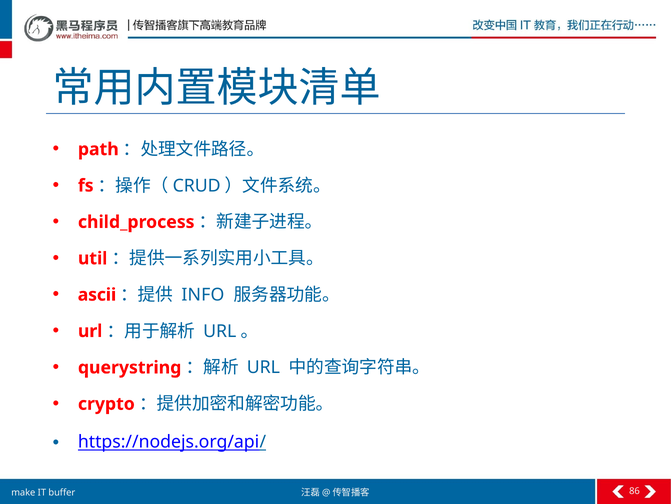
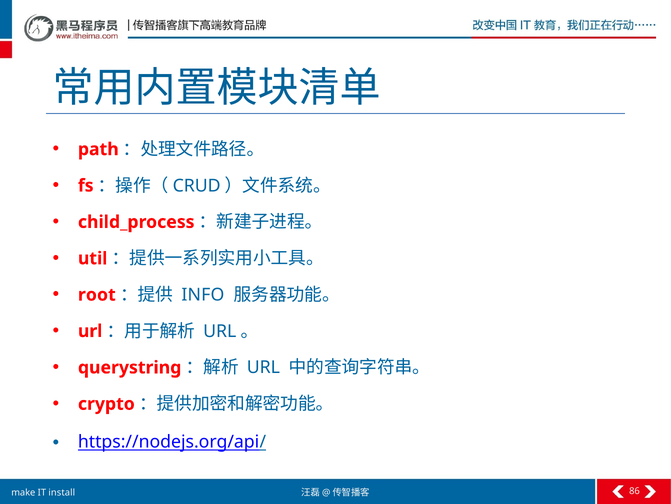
ascii: ascii -> root
buffer: buffer -> install
